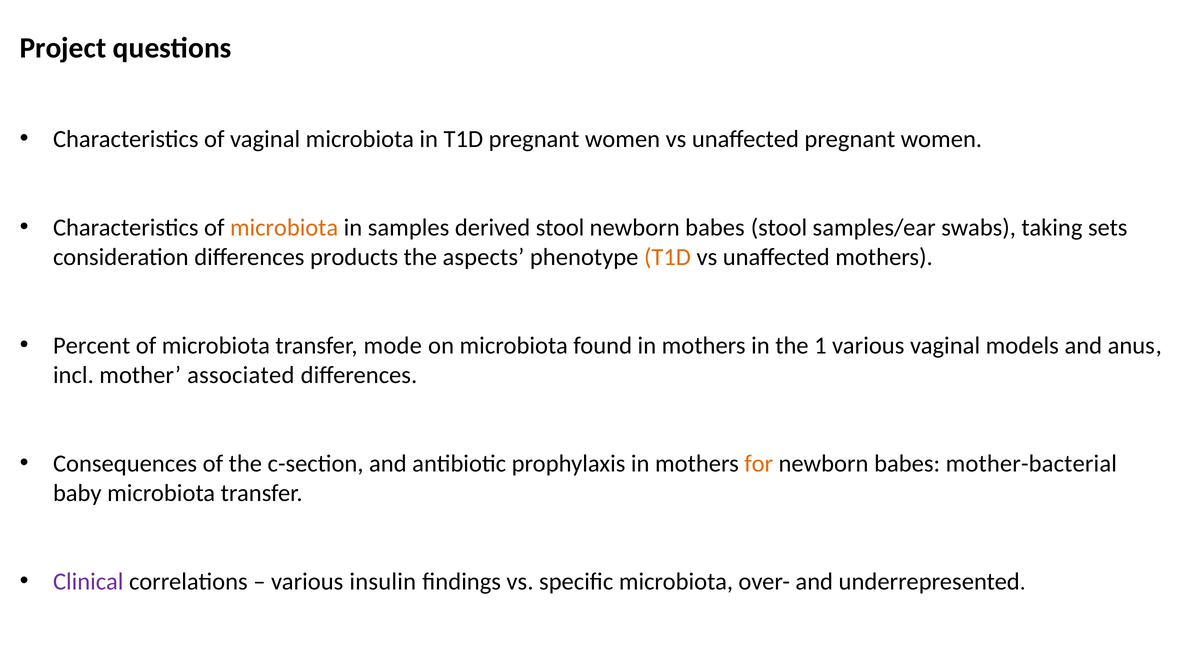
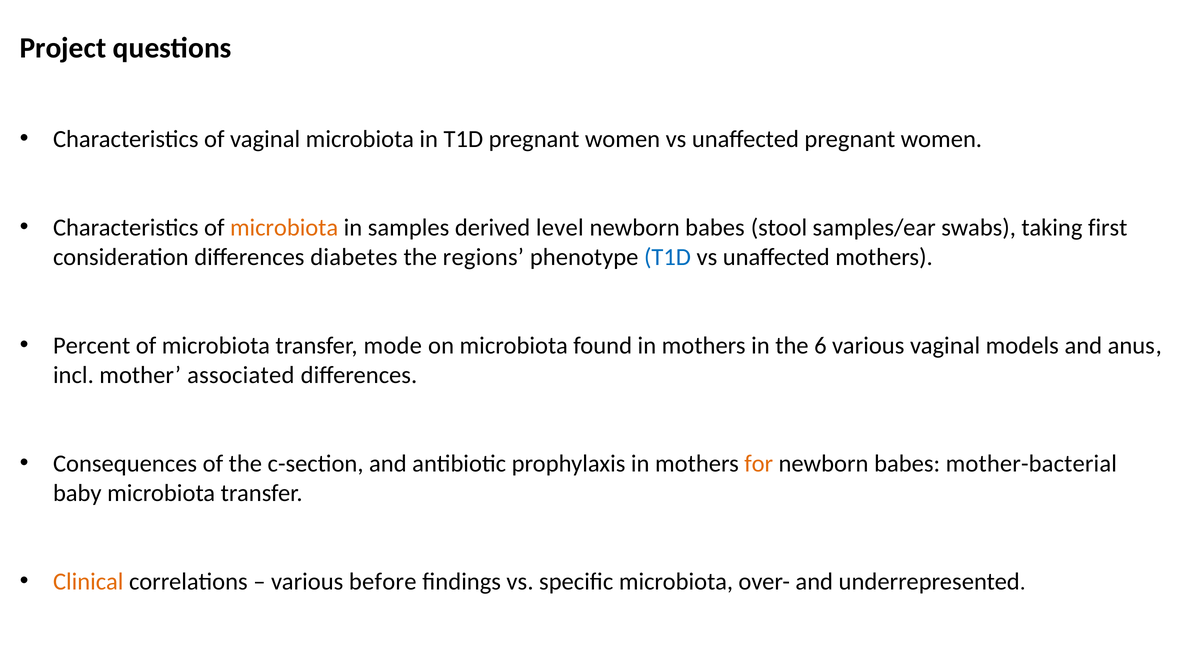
derived stool: stool -> level
sets: sets -> first
products: products -> diabetes
aspects: aspects -> regions
T1D at (667, 257) colour: orange -> blue
1: 1 -> 6
Clinical colour: purple -> orange
insulin: insulin -> before
